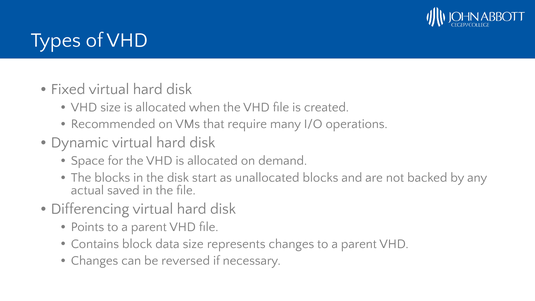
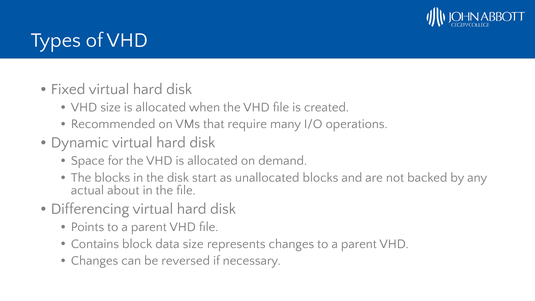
saved: saved -> about
